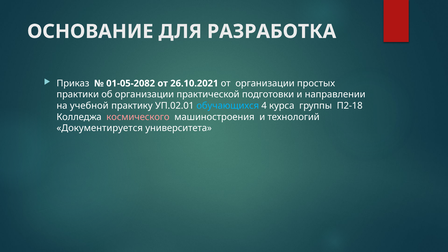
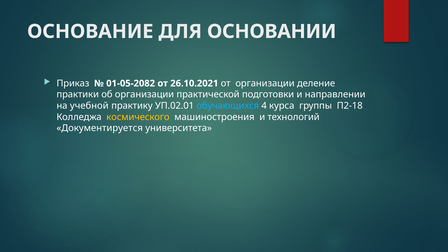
РАЗРАБОТКА: РАЗРАБОТКА -> ОСНОВАНИИ
простых: простых -> деление
космического colour: pink -> yellow
